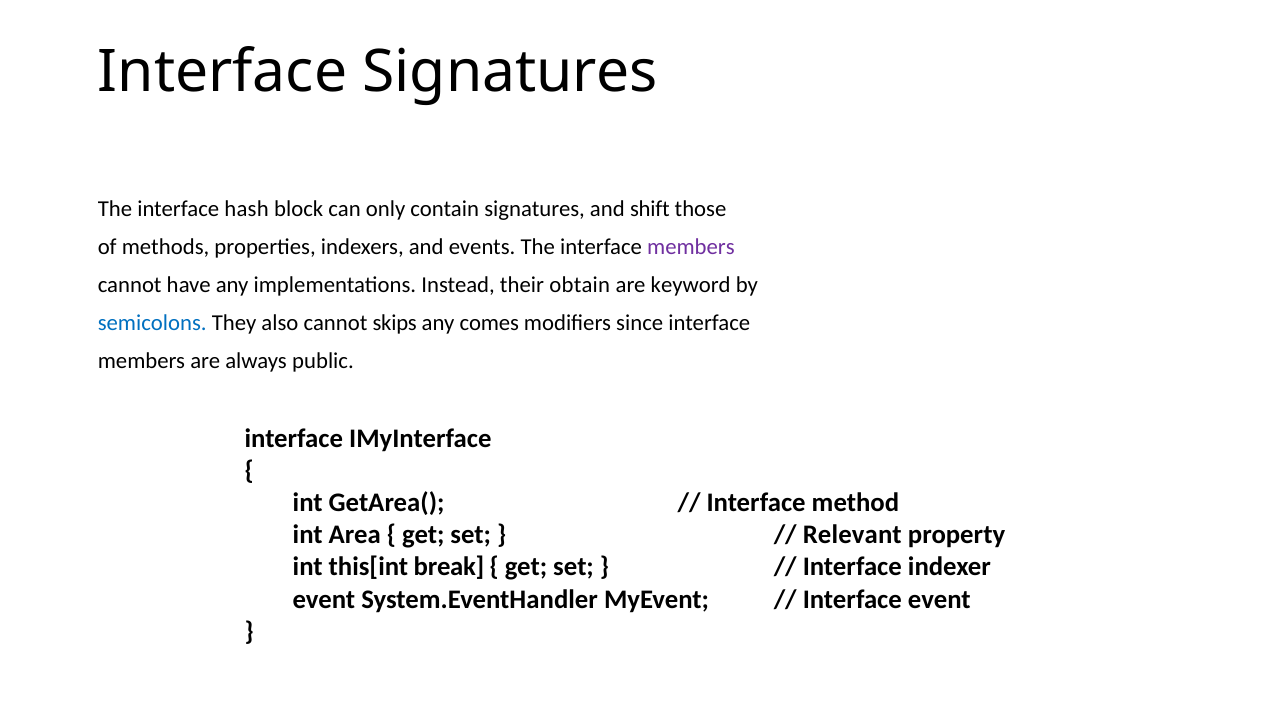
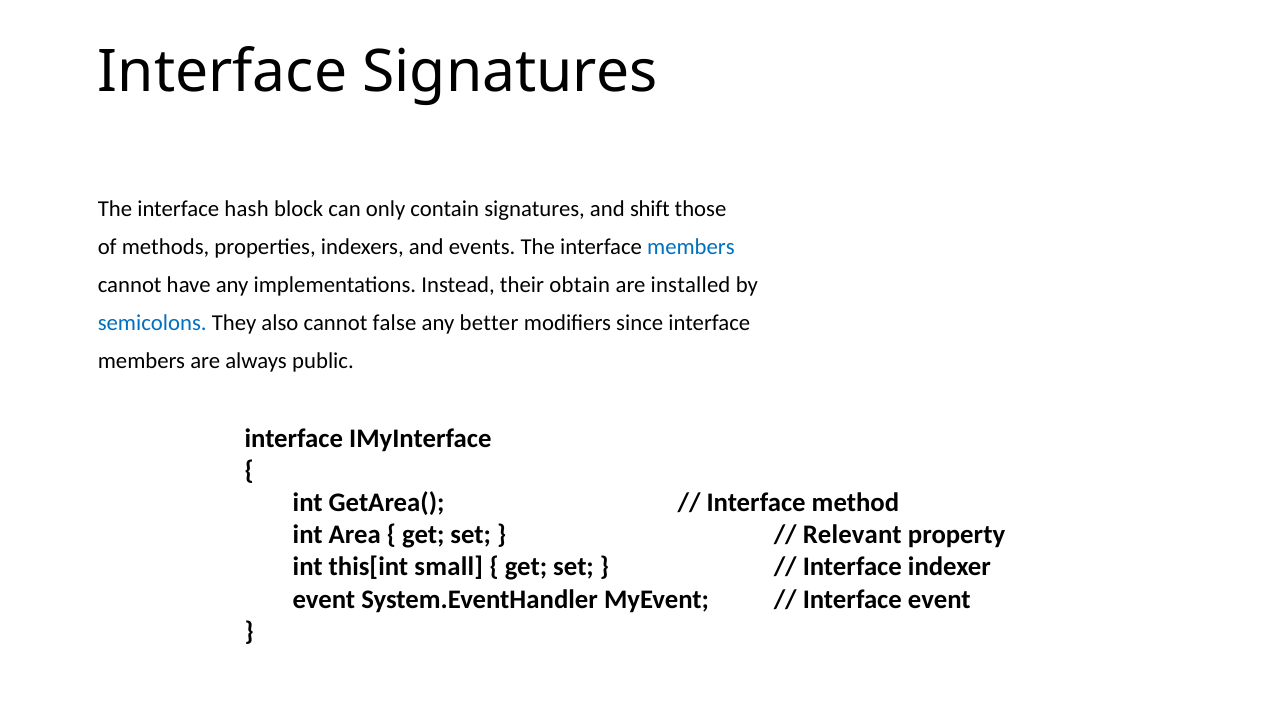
members at (691, 247) colour: purple -> blue
keyword: keyword -> installed
skips: skips -> false
comes: comes -> better
break: break -> small
